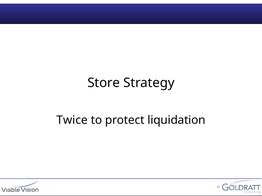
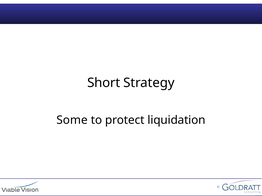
Store: Store -> Short
Twice: Twice -> Some
